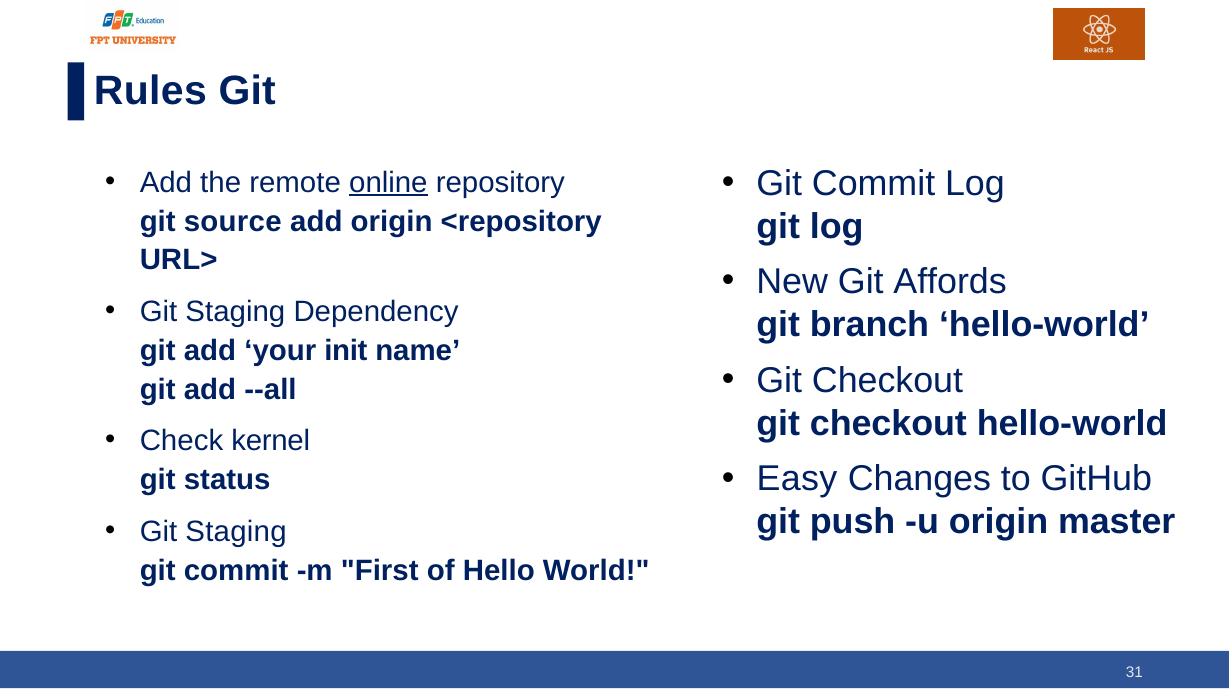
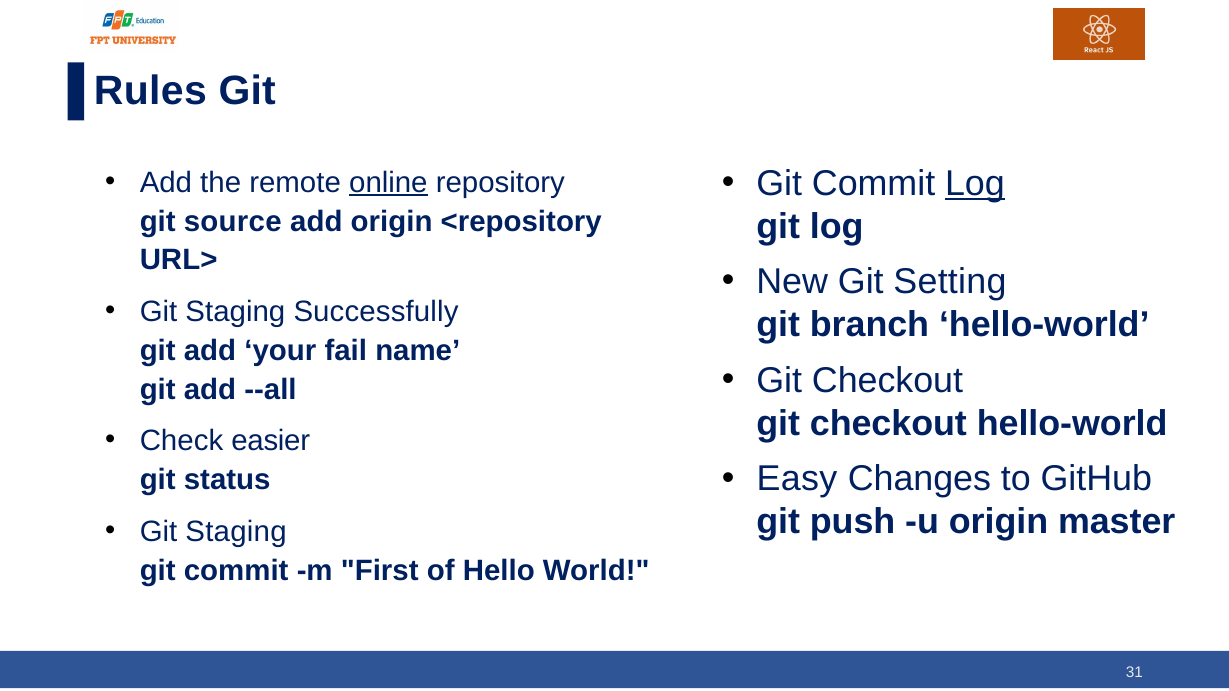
Log at (975, 183) underline: none -> present
Affords: Affords -> Setting
Dependency: Dependency -> Successfully
init: init -> fail
kernel: kernel -> easier
